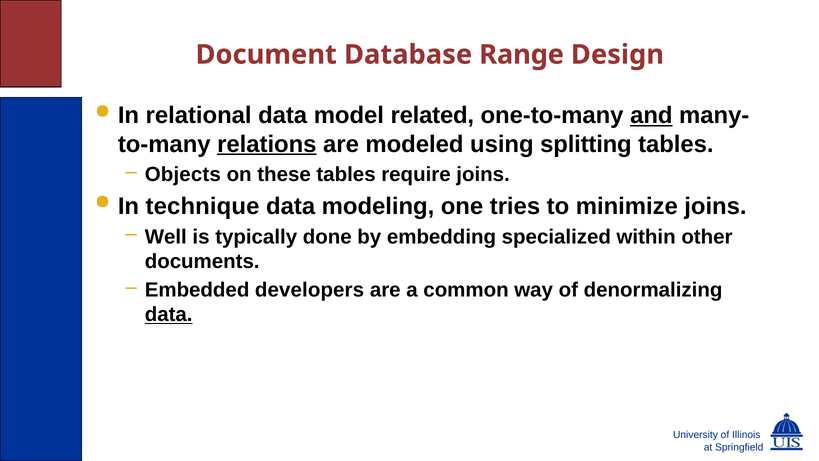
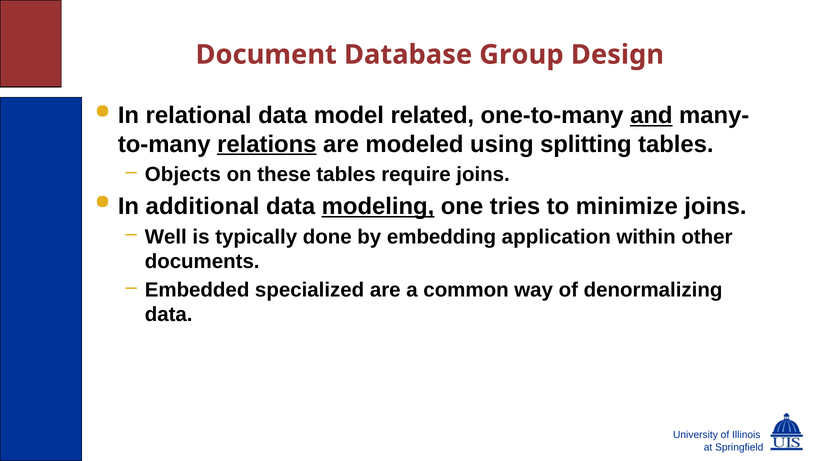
Range: Range -> Group
technique: technique -> additional
modeling underline: none -> present
specialized: specialized -> application
developers: developers -> specialized
data at (169, 314) underline: present -> none
